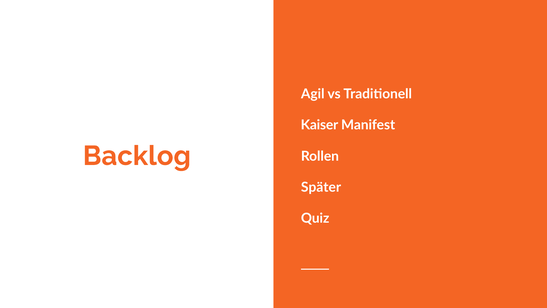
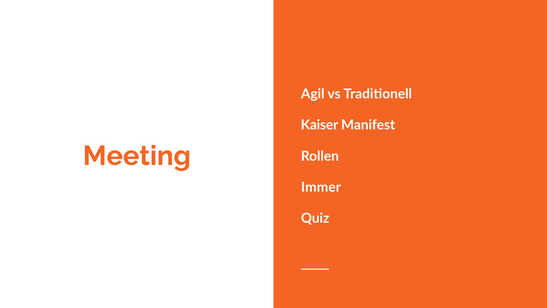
Backlog: Backlog -> Meeting
Später: Später -> Immer
